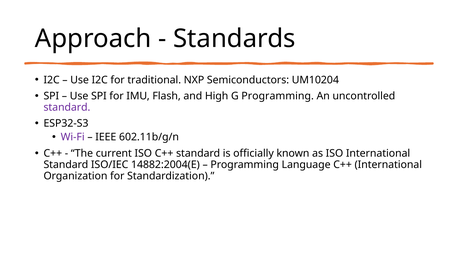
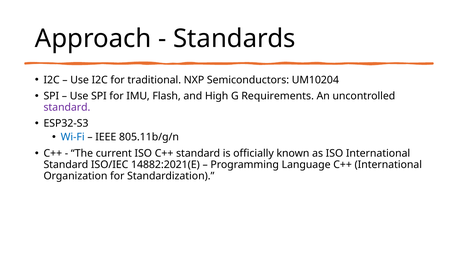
G Programming: Programming -> Requirements
Wi-Fi colour: purple -> blue
602.11b/g/n: 602.11b/g/n -> 805.11b/g/n
14882:2004(E: 14882:2004(E -> 14882:2021(E
